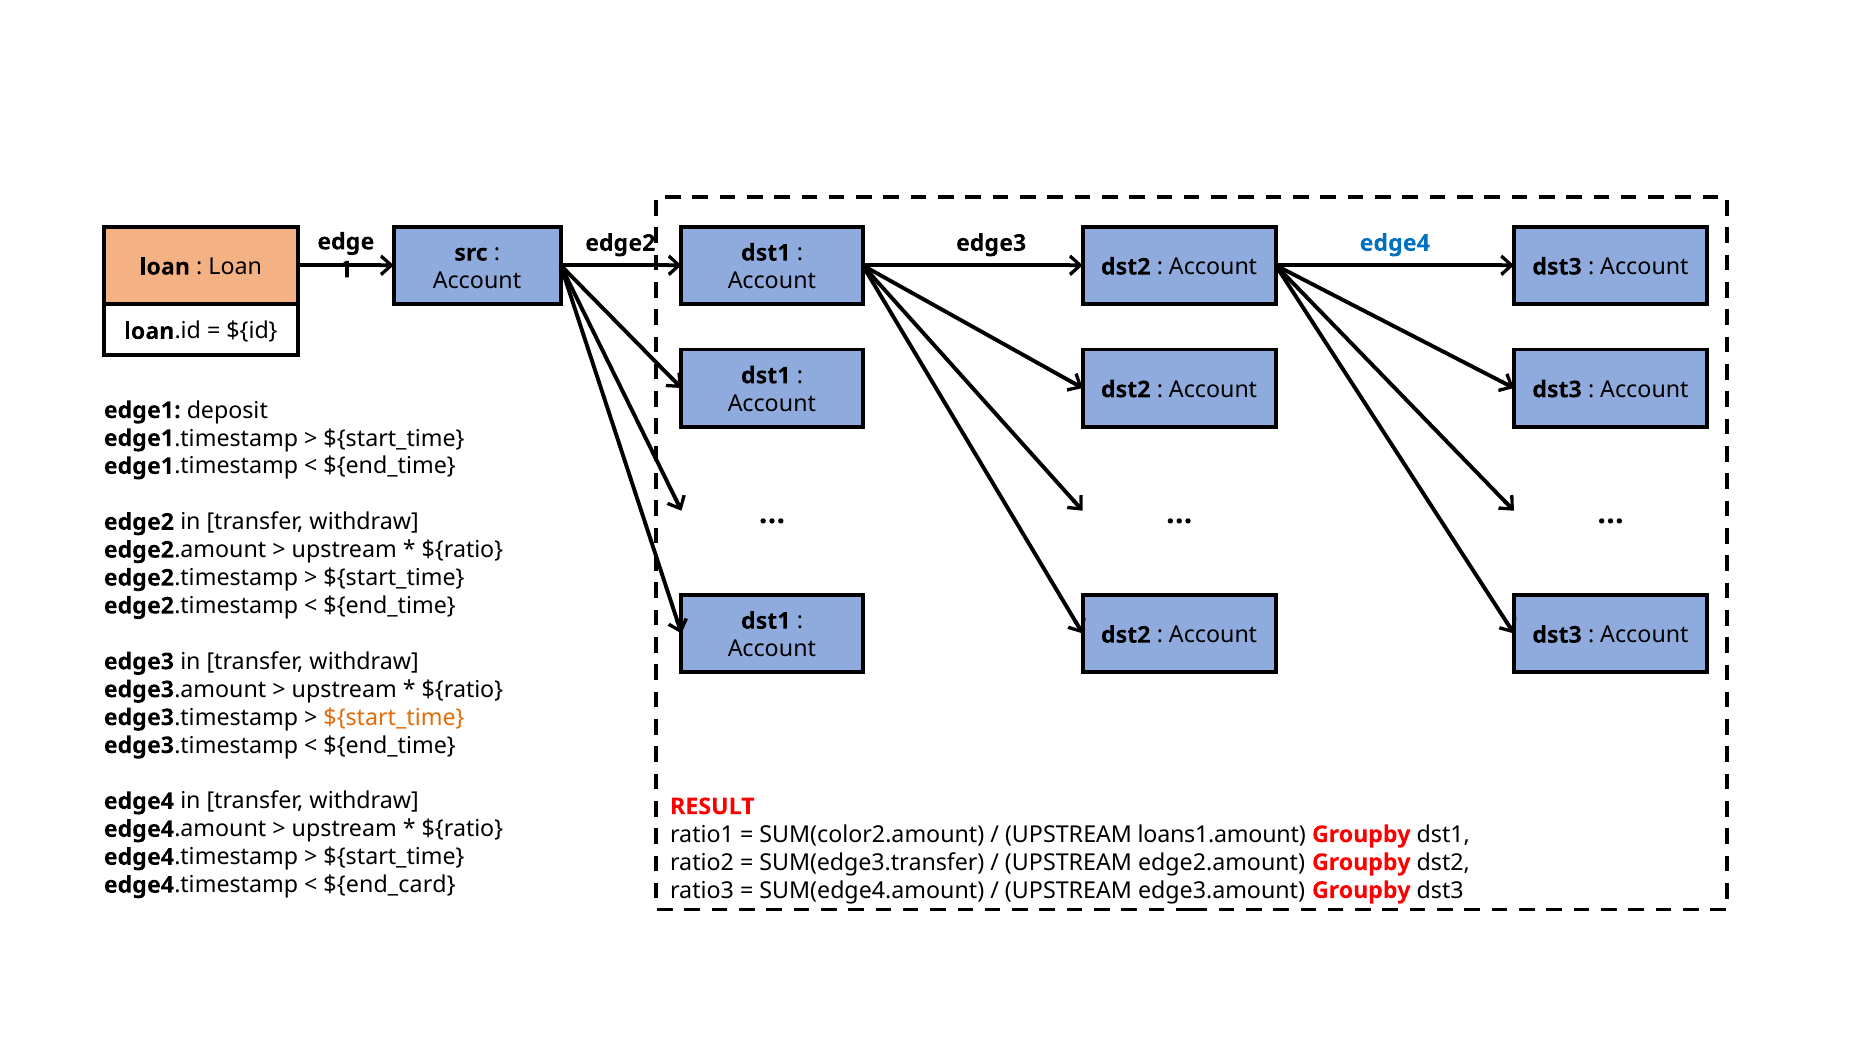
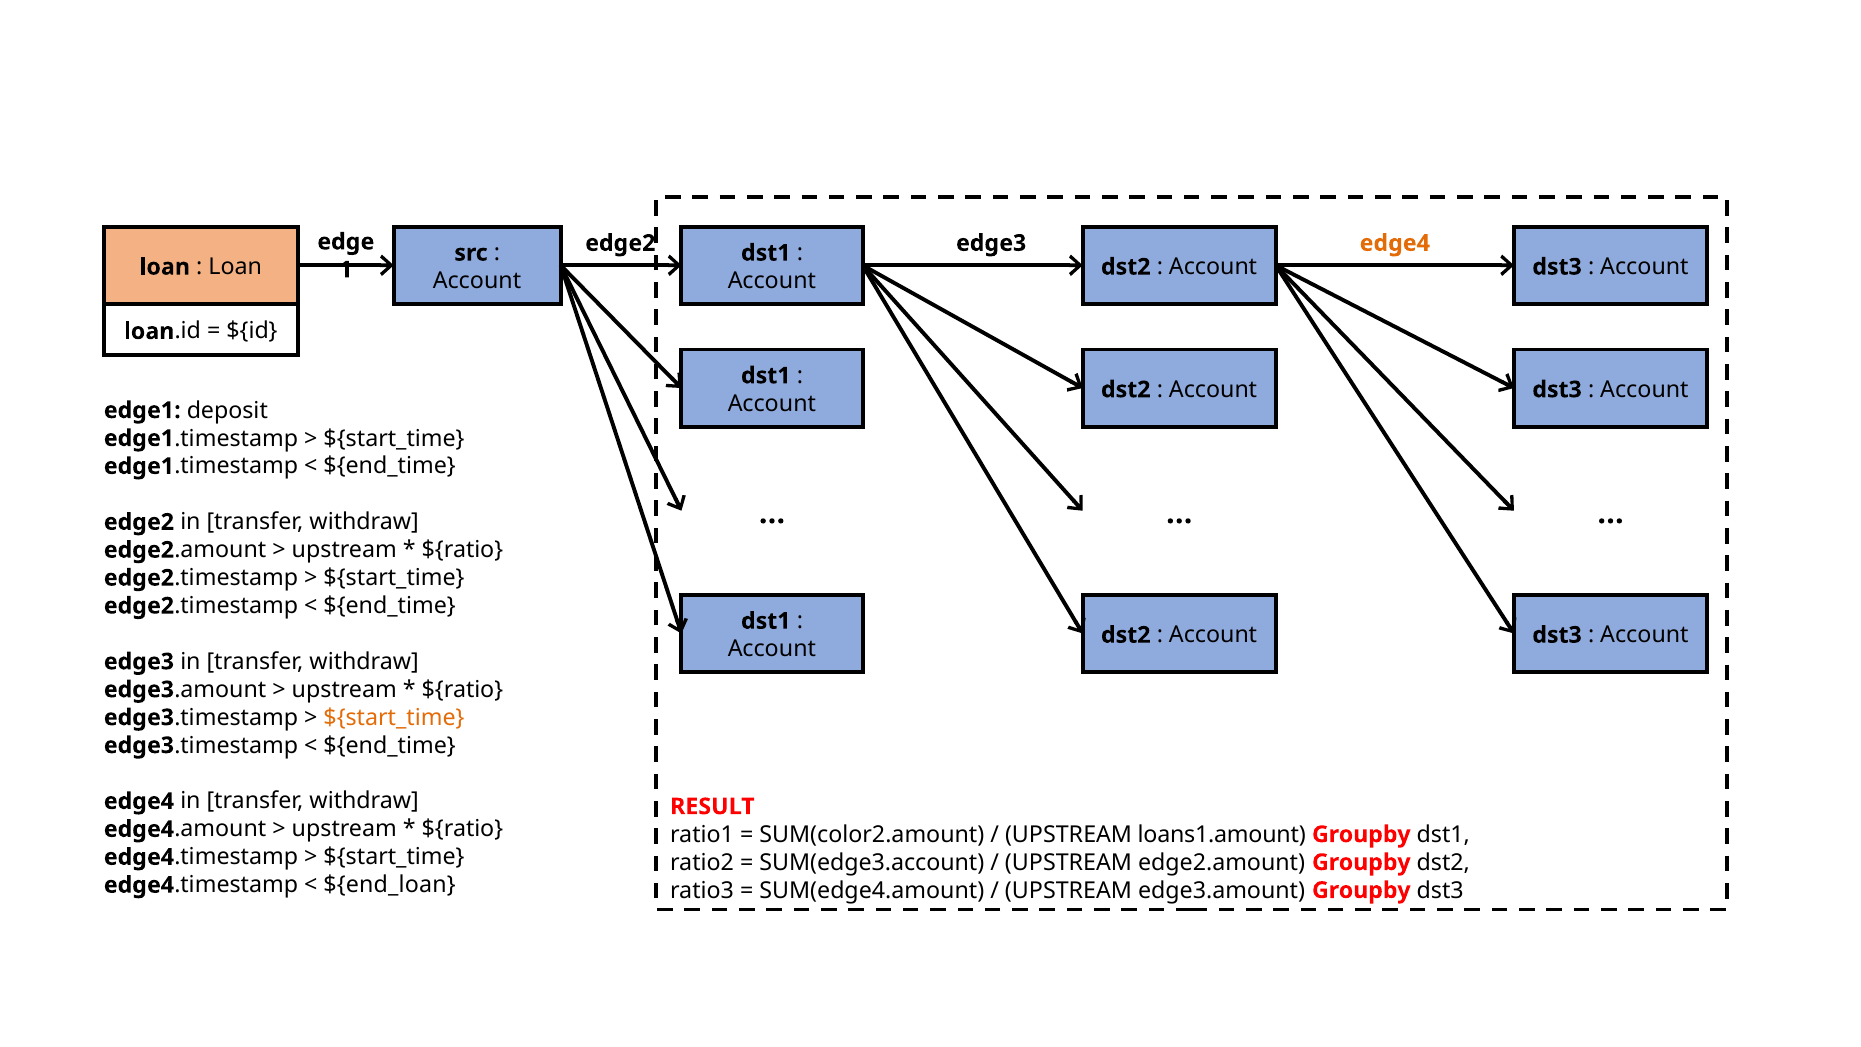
edge4 at (1395, 243) colour: blue -> orange
SUM(edge3.transfer: SUM(edge3.transfer -> SUM(edge3.account
${end_card: ${end_card -> ${end_loan
